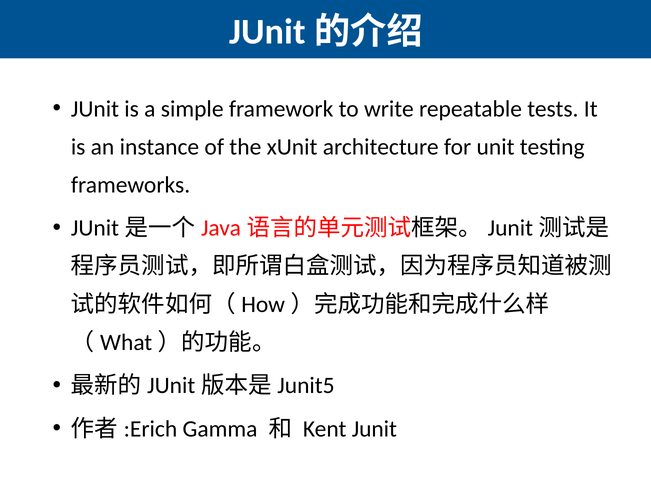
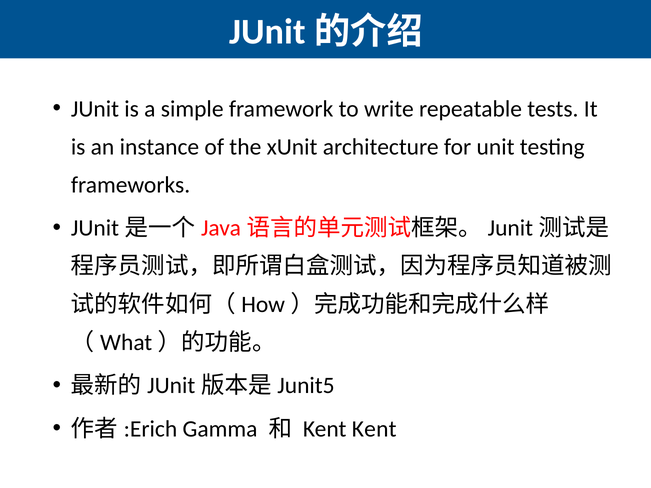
Kent Junit: Junit -> Kent
